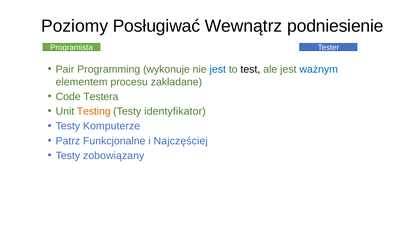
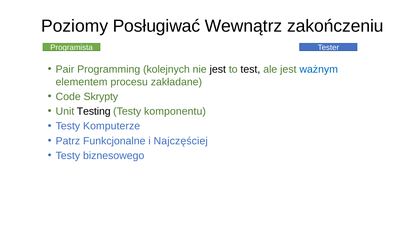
podniesienie: podniesienie -> zakończeniu
wykonuje: wykonuje -> kolejnych
jest at (218, 69) colour: blue -> black
Testera: Testera -> Skrypty
Testing colour: orange -> black
identyfikator: identyfikator -> komponentu
zobowiązany: zobowiązany -> biznesowego
